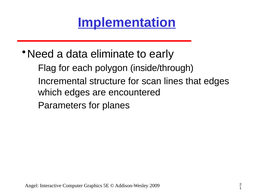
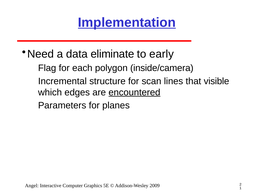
inside/through: inside/through -> inside/camera
that edges: edges -> visible
encountered underline: none -> present
